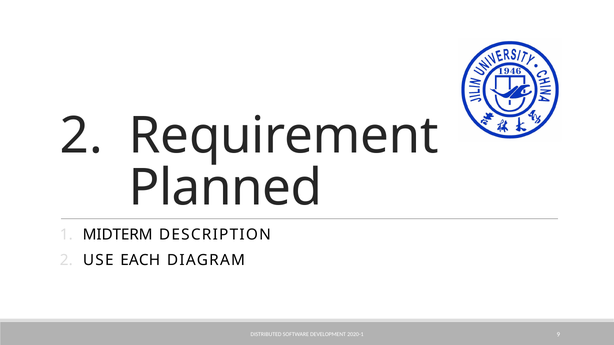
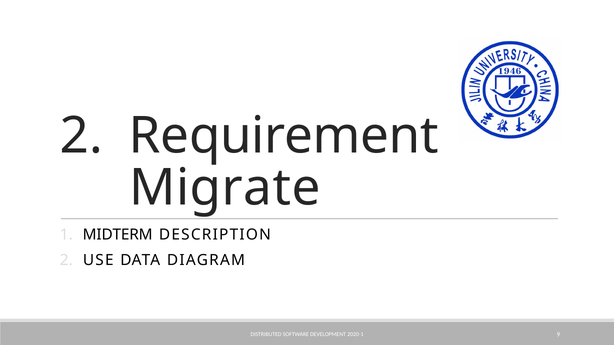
Planned: Planned -> Migrate
EACH: EACH -> DATA
